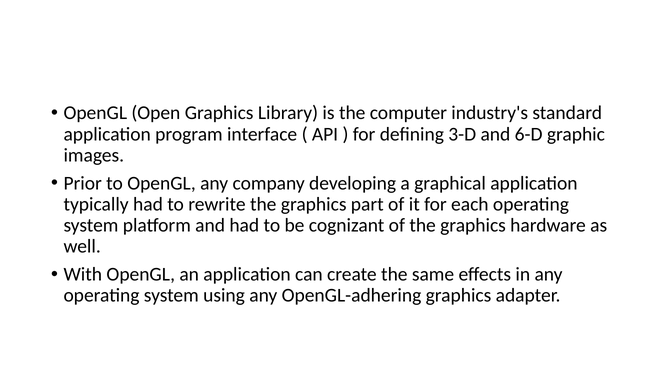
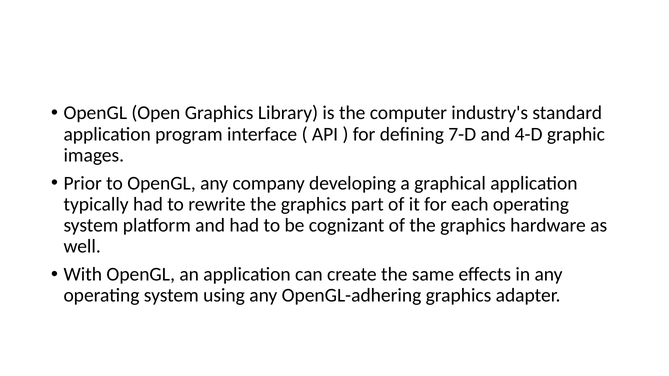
3-D: 3-D -> 7-D
6-D: 6-D -> 4-D
